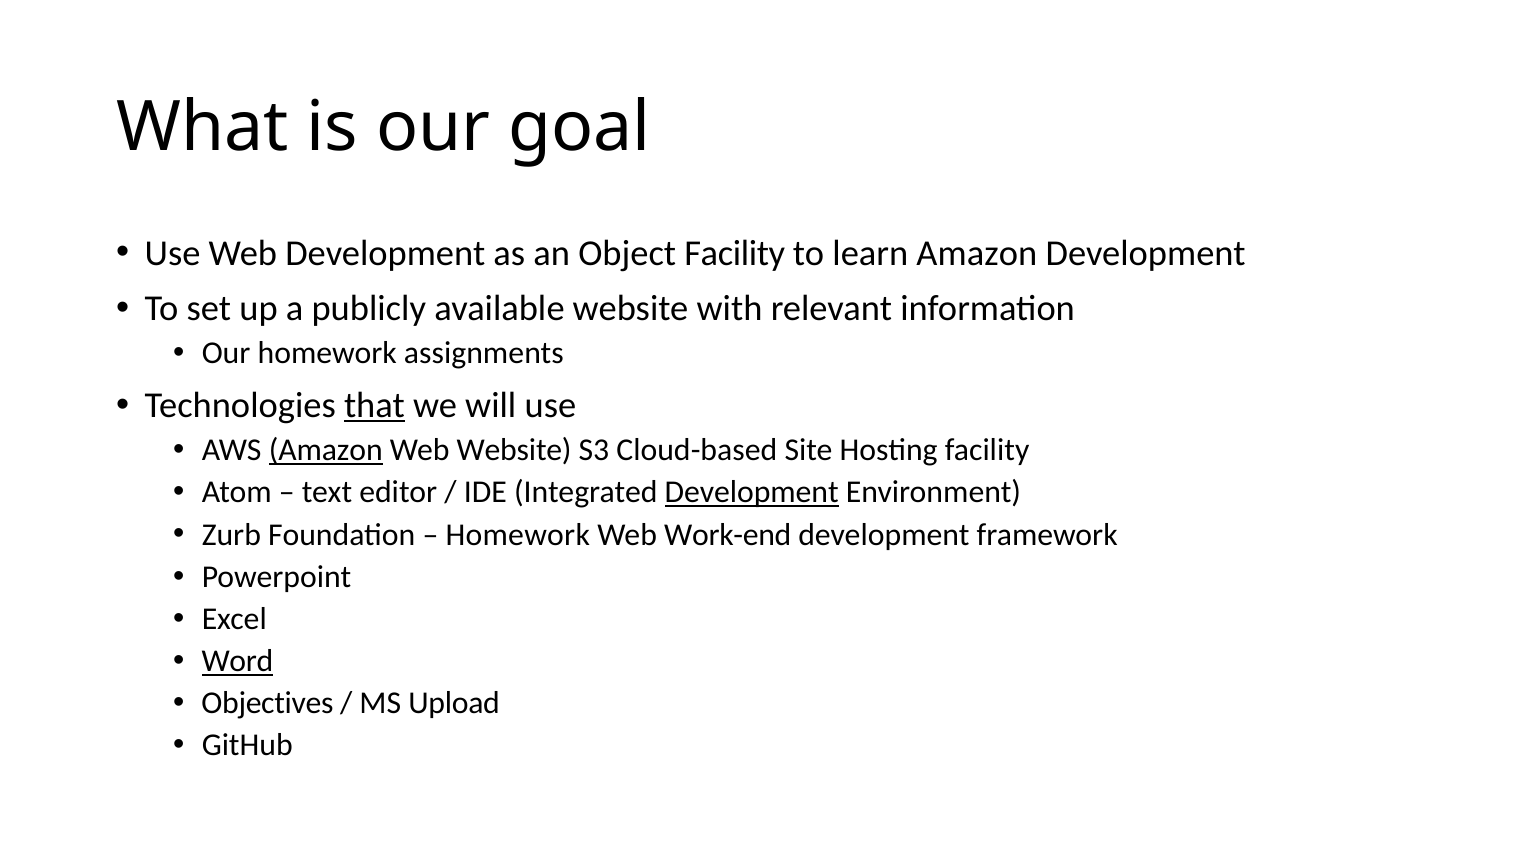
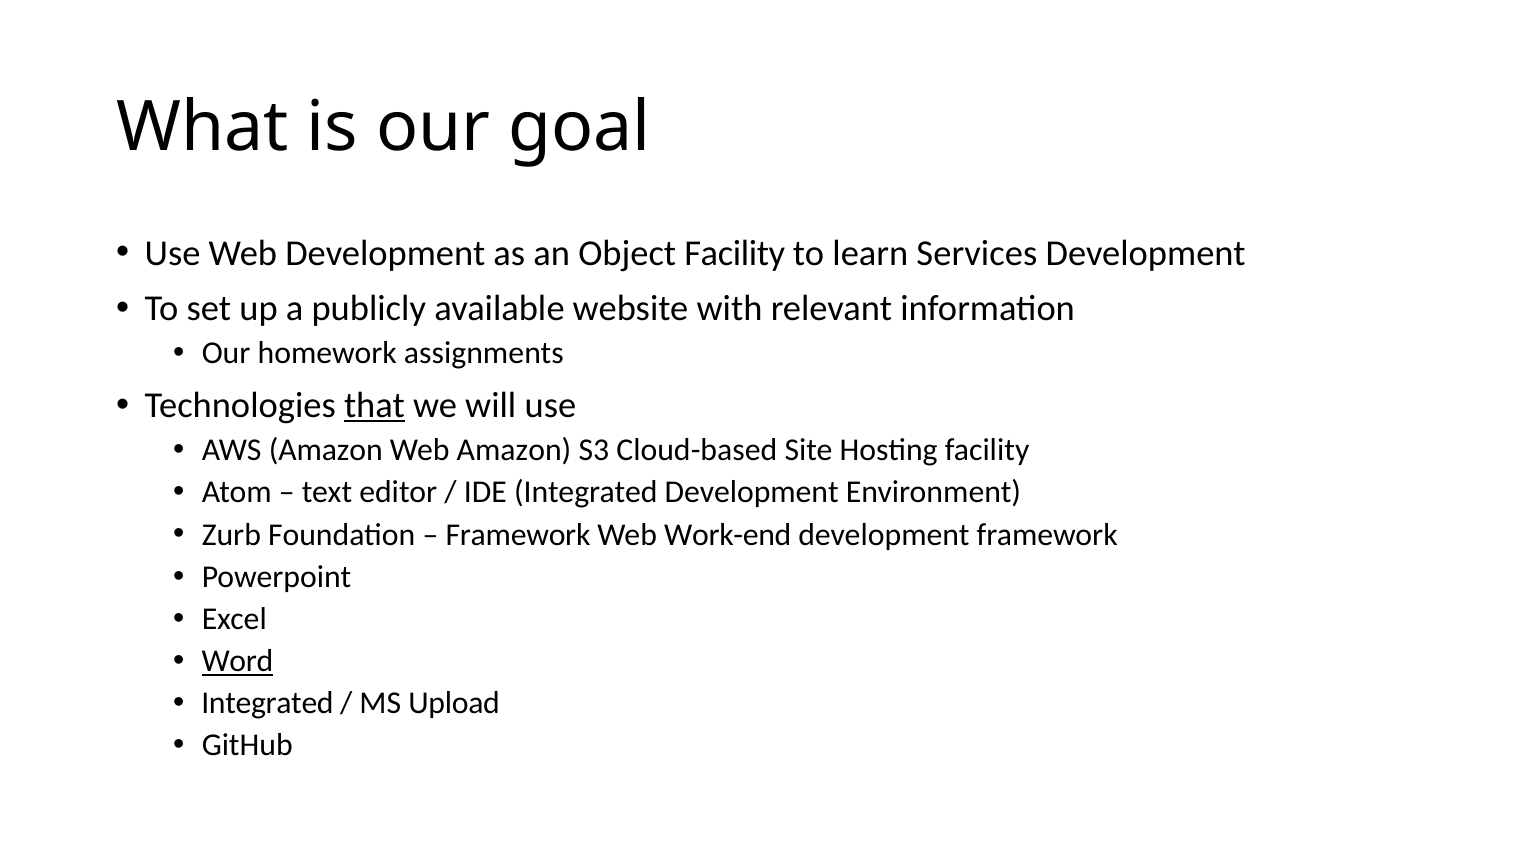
learn Amazon: Amazon -> Services
Amazon at (326, 451) underline: present -> none
Web Website: Website -> Amazon
Development at (752, 493) underline: present -> none
Homework at (518, 535): Homework -> Framework
Objectives at (267, 704): Objectives -> Integrated
